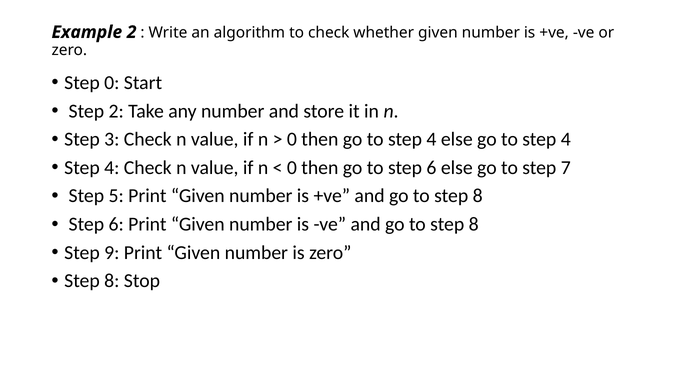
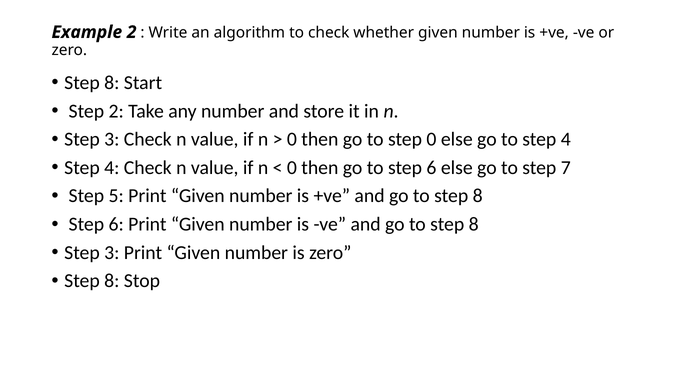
0 at (112, 83): 0 -> 8
4 at (431, 139): 4 -> 0
9 at (112, 253): 9 -> 3
